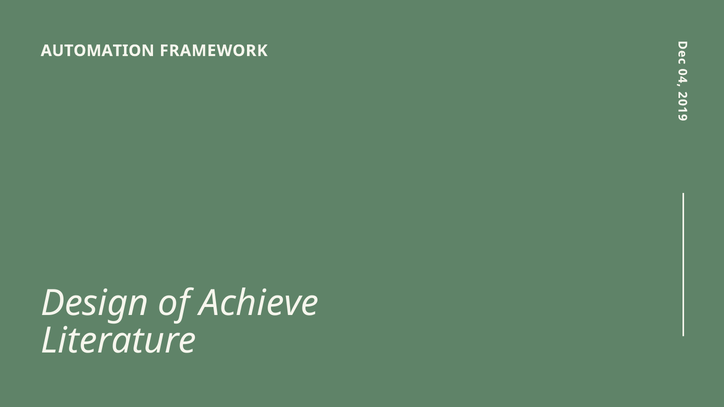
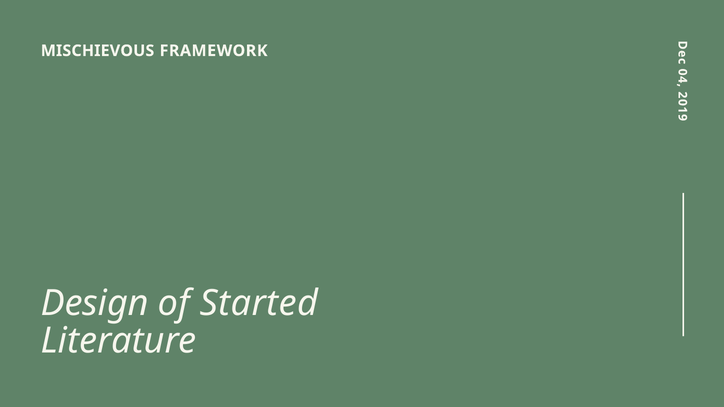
AUTOMATION: AUTOMATION -> MISCHIEVOUS
Achieve: Achieve -> Started
